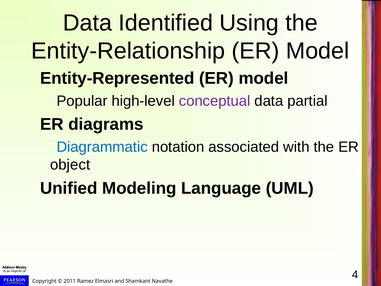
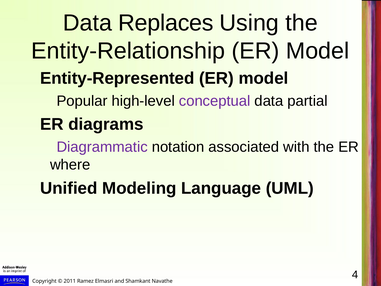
Identified: Identified -> Replaces
Diagrammatic colour: blue -> purple
object: object -> where
